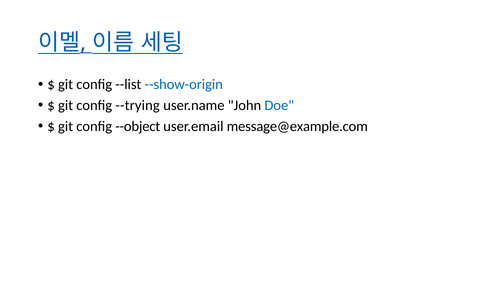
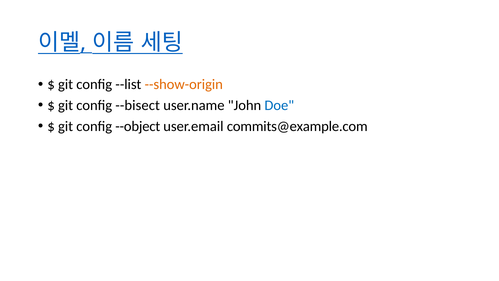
--show-origin colour: blue -> orange
--trying: --trying -> --bisect
message@example.com: message@example.com -> commits@example.com
